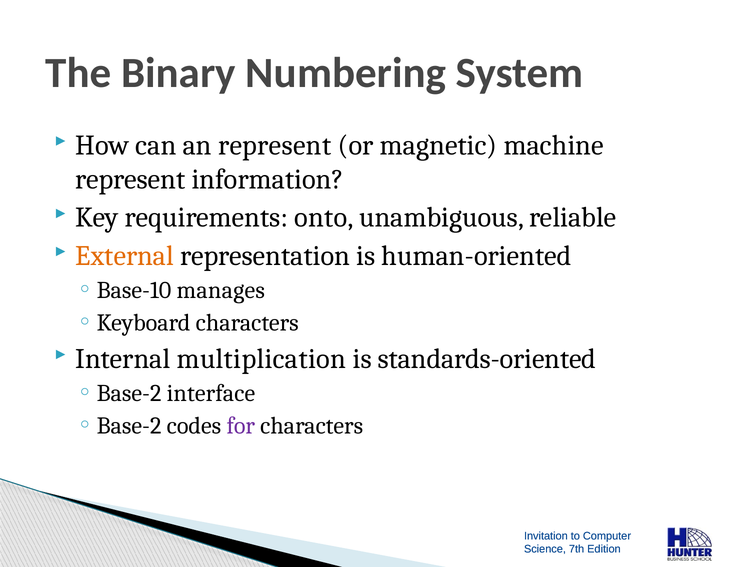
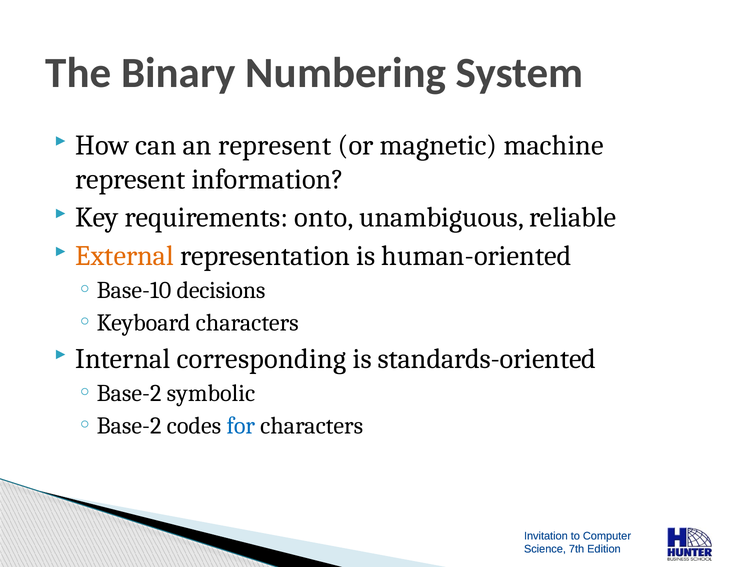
manages: manages -> decisions
multiplication: multiplication -> corresponding
interface: interface -> symbolic
for colour: purple -> blue
